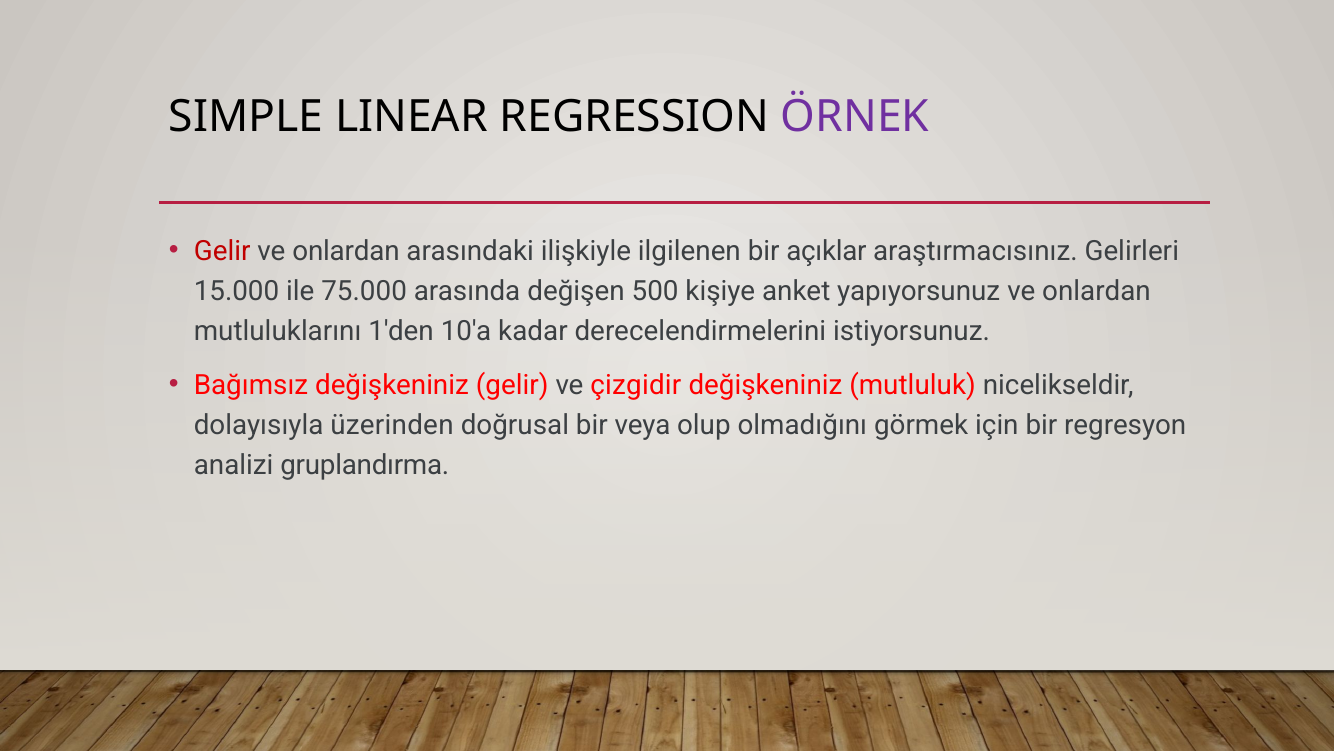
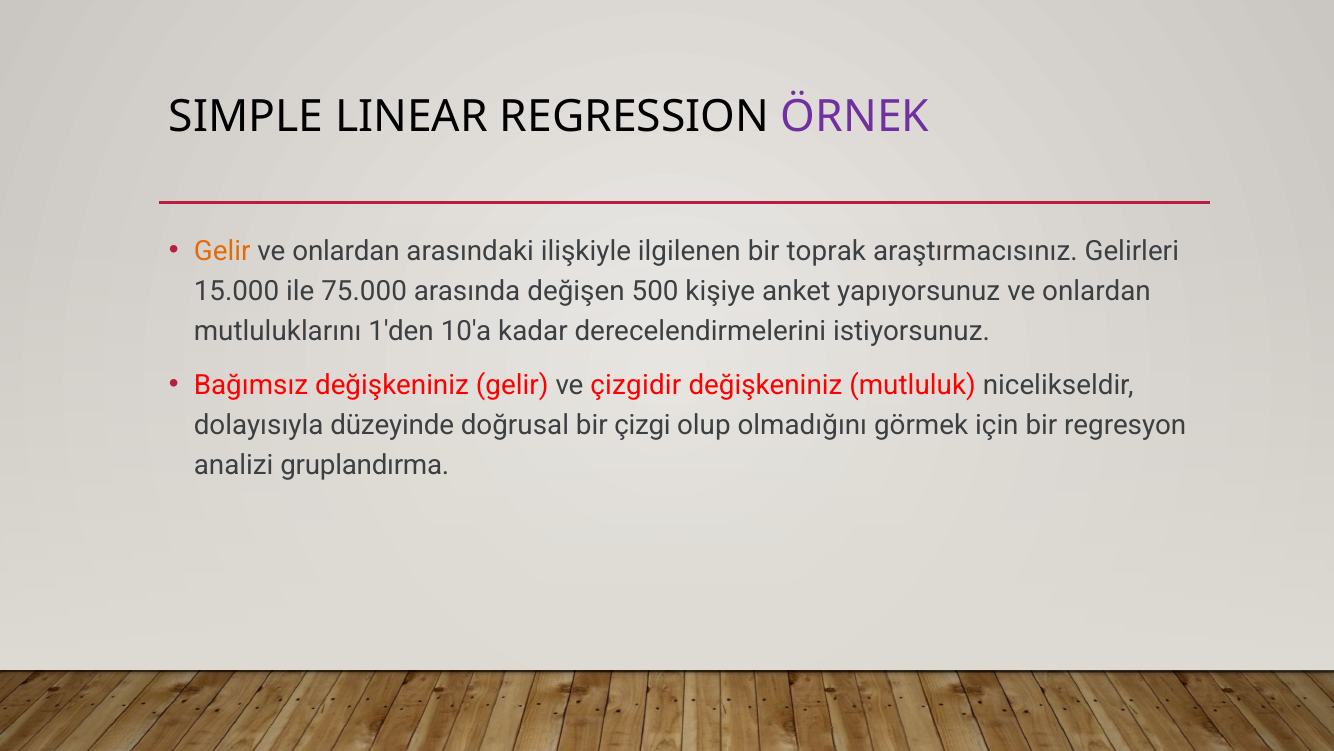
Gelir at (222, 251) colour: red -> orange
açıklar: açıklar -> toprak
üzerinden: üzerinden -> düzeyinde
veya: veya -> çizgi
